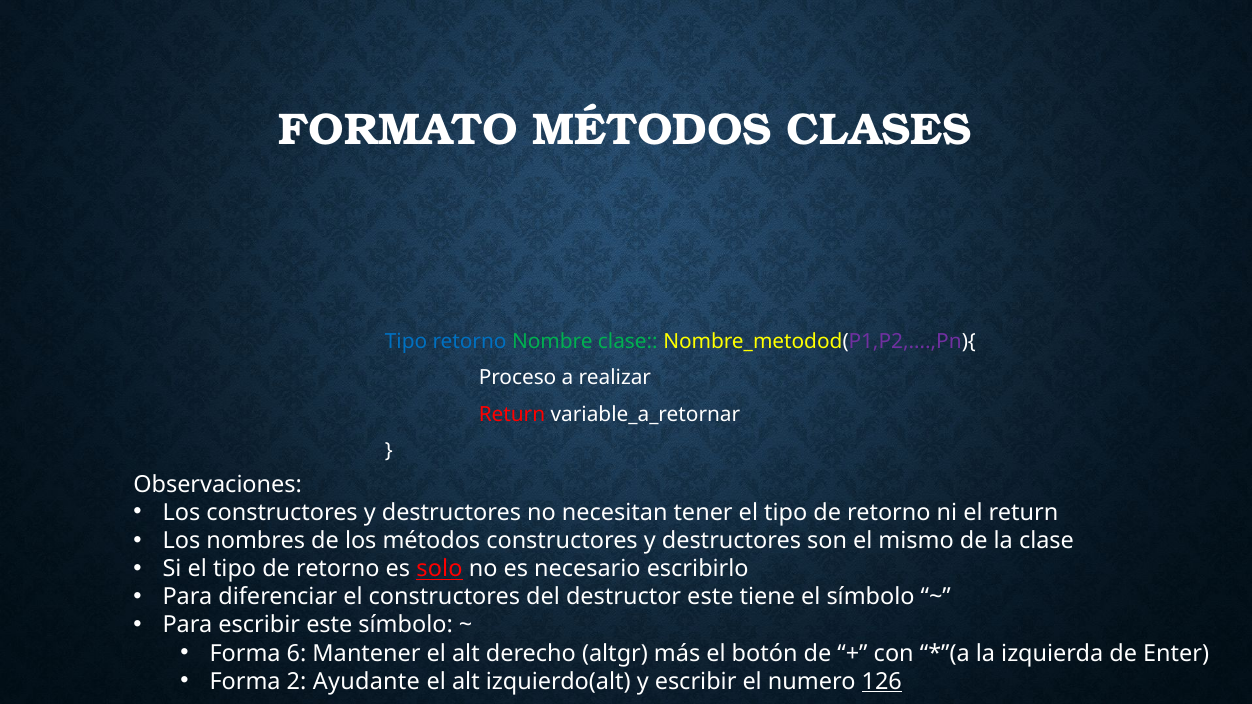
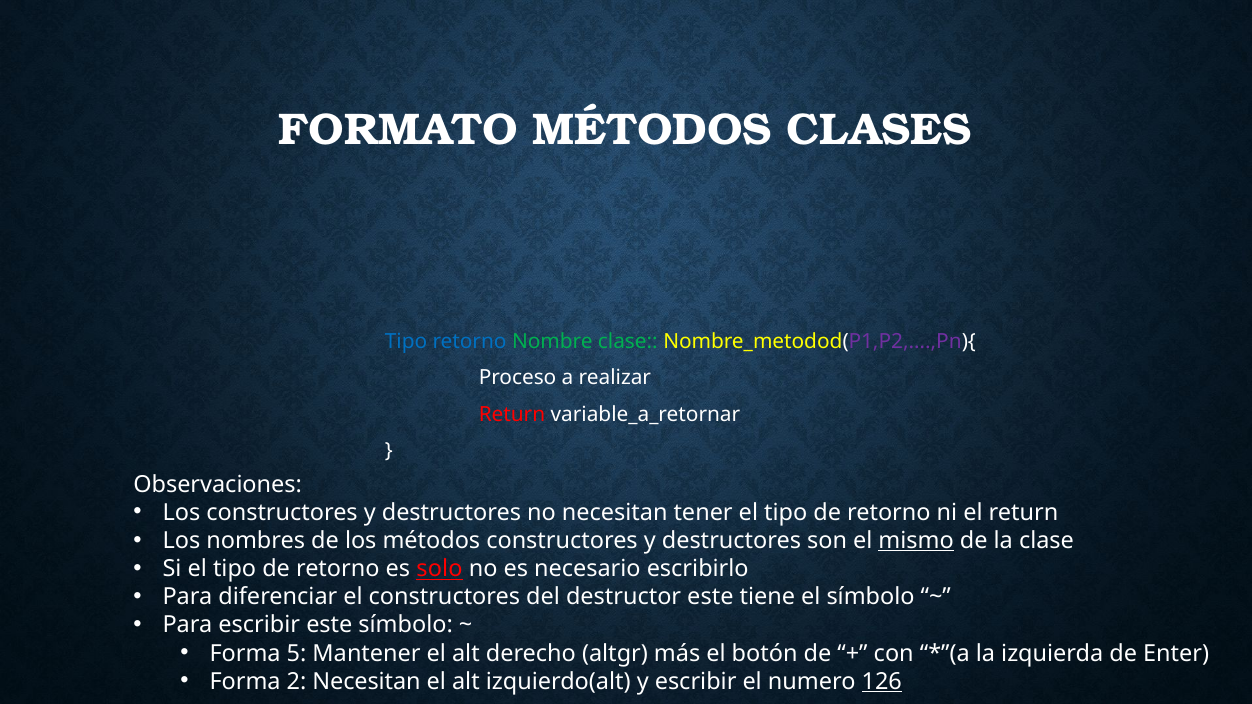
mismo underline: none -> present
6: 6 -> 5
2 Ayudante: Ayudante -> Necesitan
